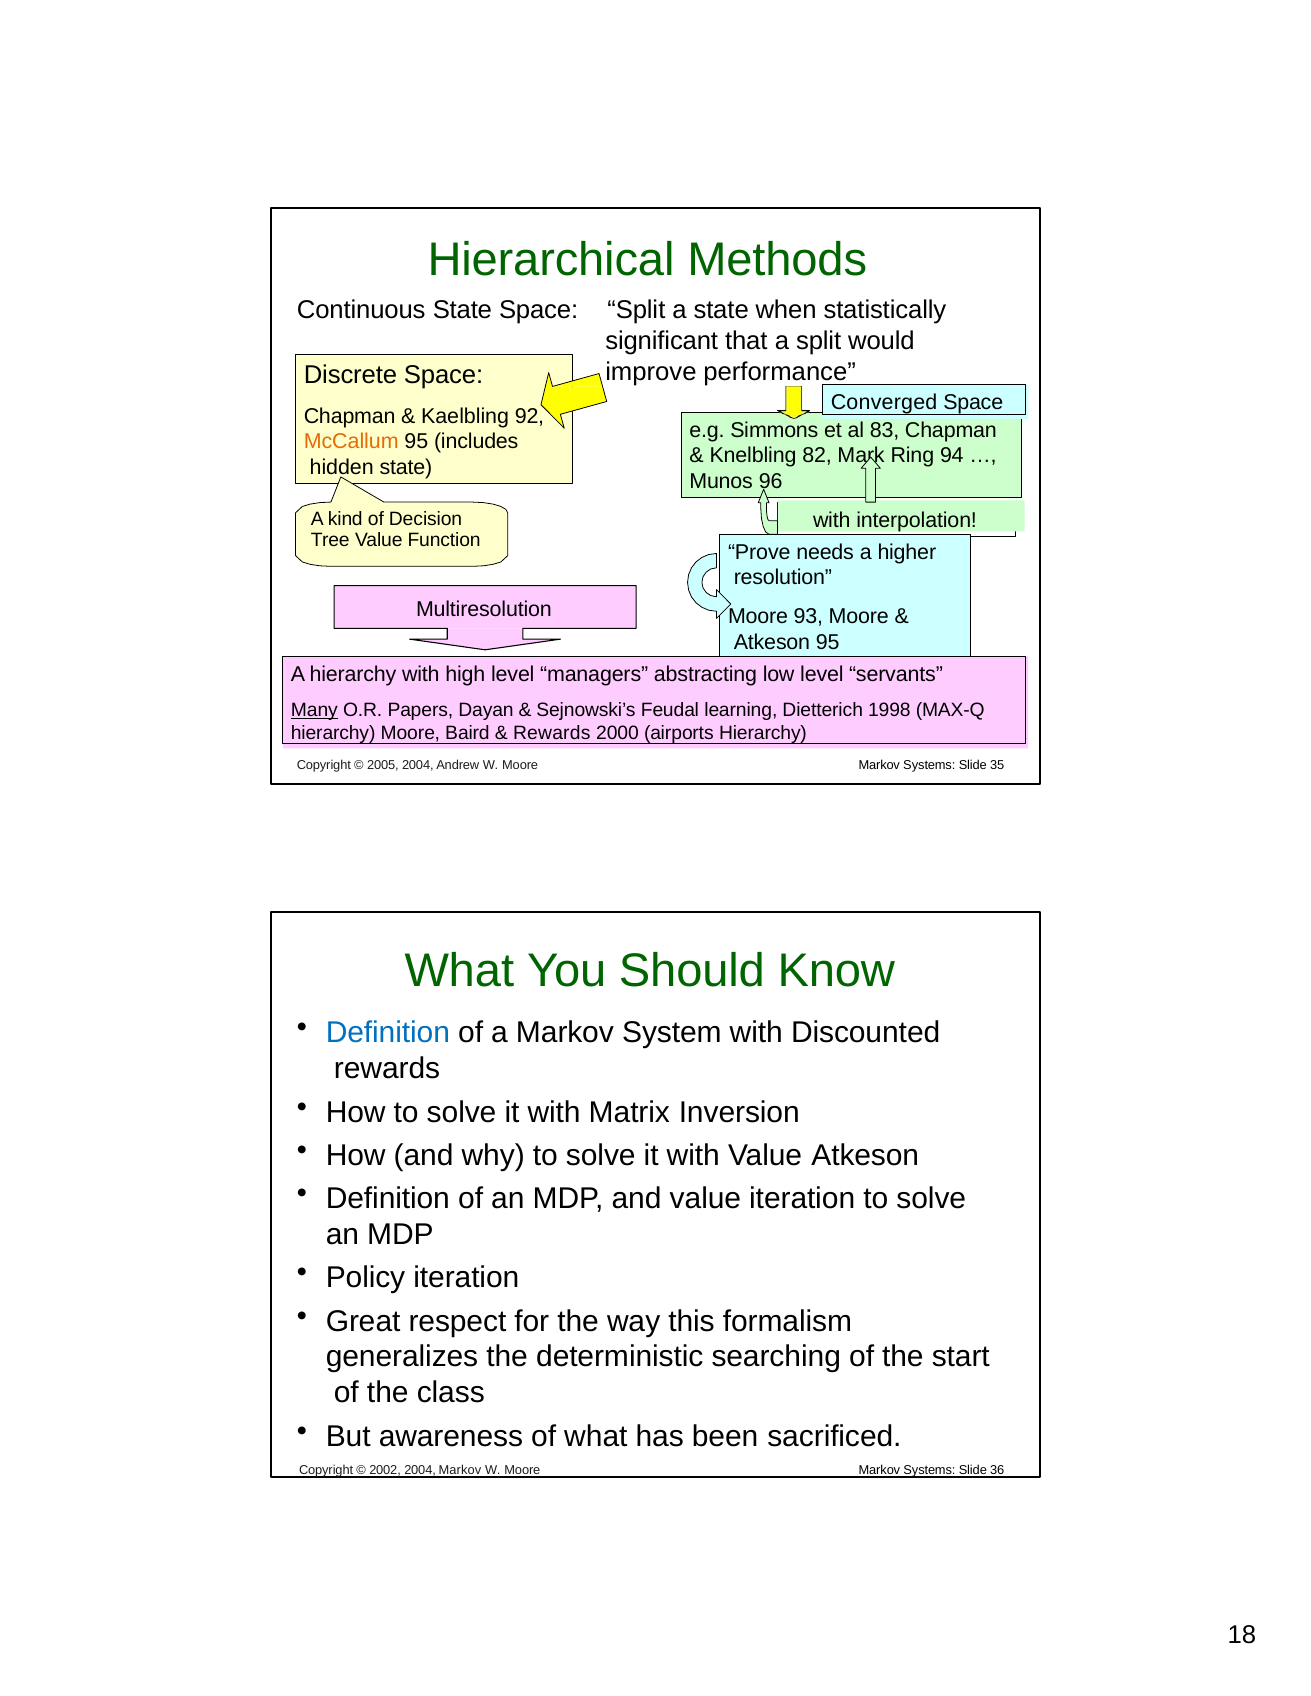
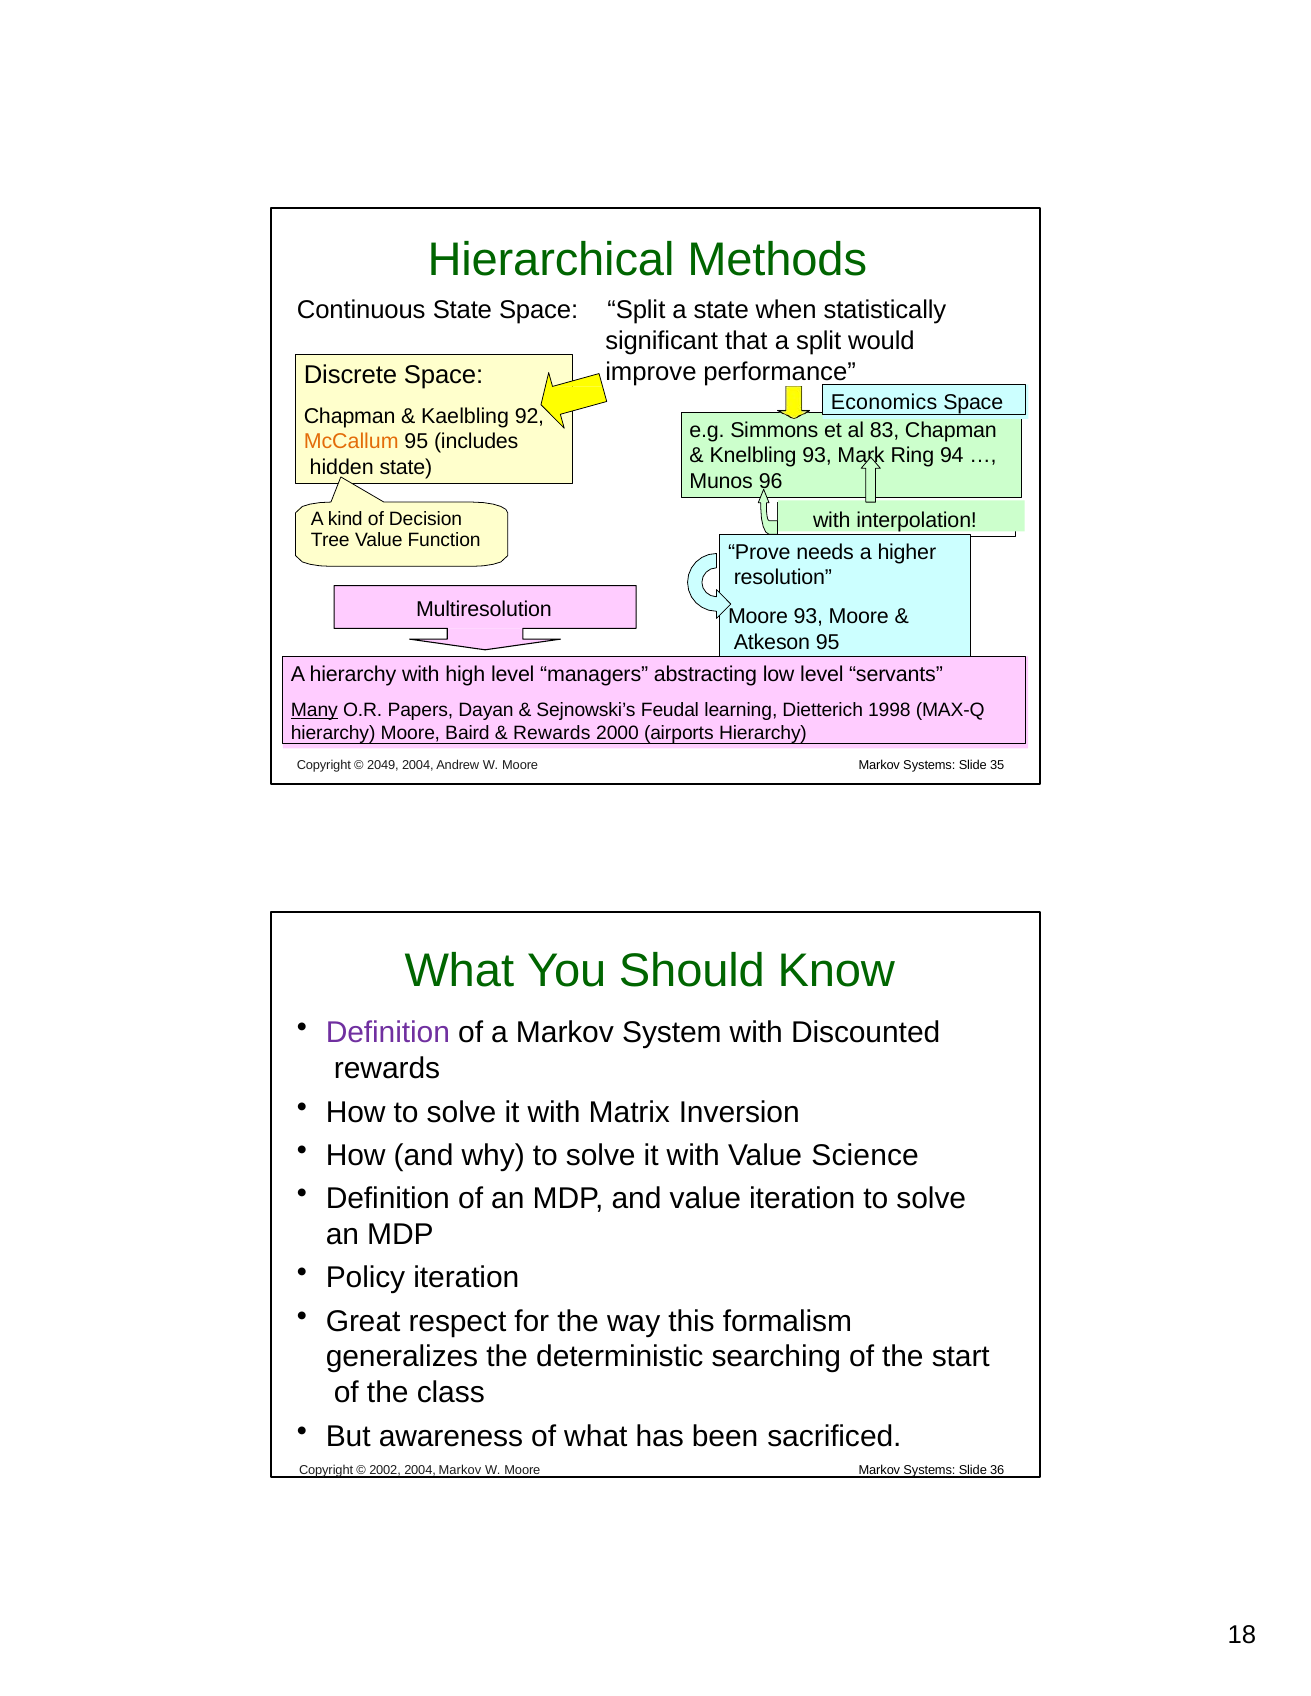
Converged: Converged -> Economics
Knelbling 82: 82 -> 93
2005: 2005 -> 2049
Definition at (388, 1033) colour: blue -> purple
Value Atkeson: Atkeson -> Science
